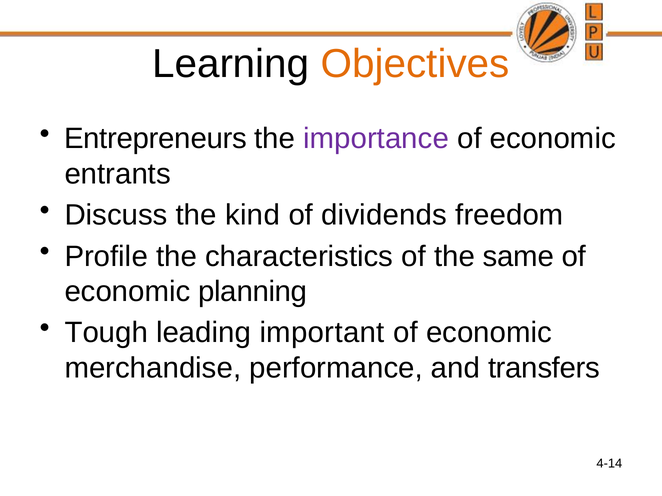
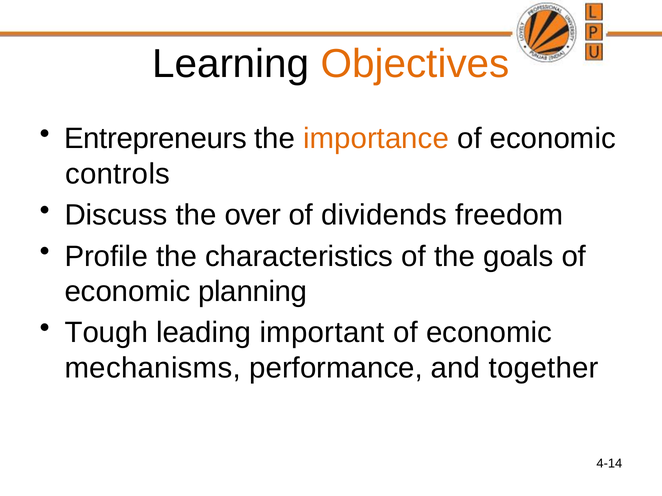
importance colour: purple -> orange
entrants: entrants -> controls
kind: kind -> over
same: same -> goals
merchandise: merchandise -> mechanisms
transfers: transfers -> together
